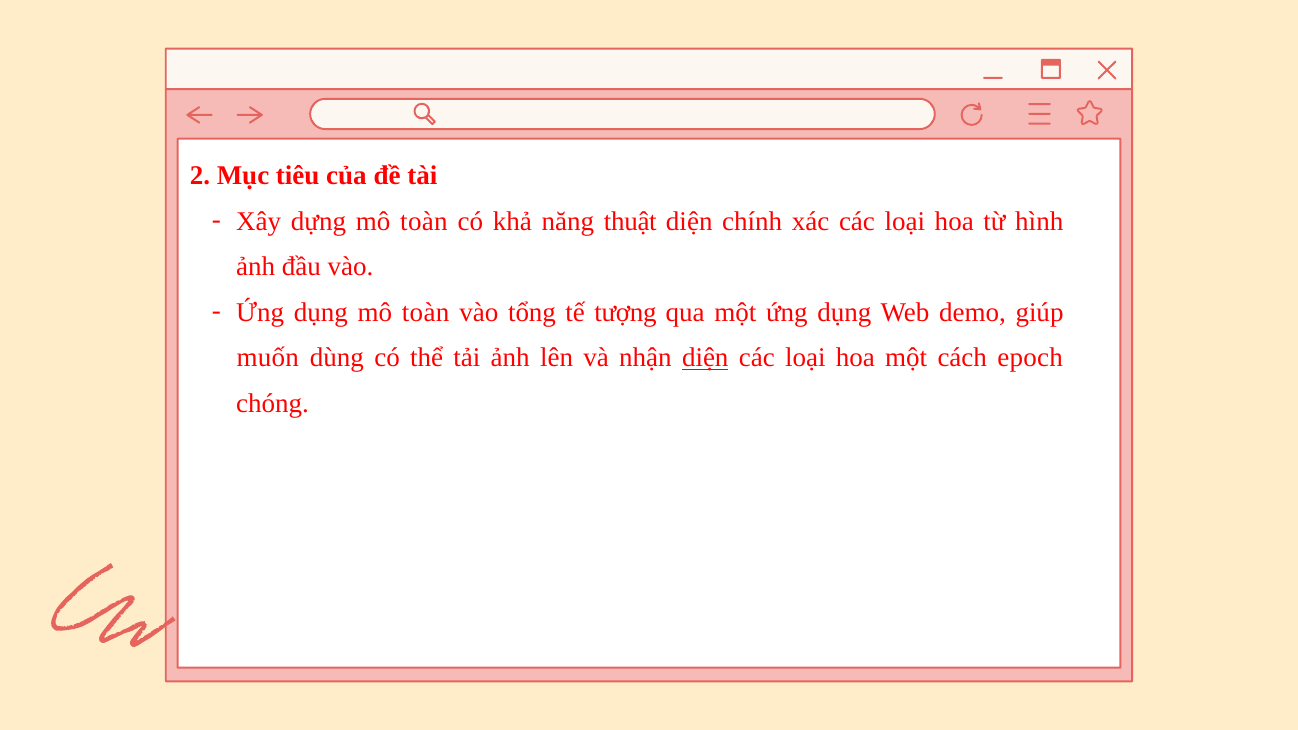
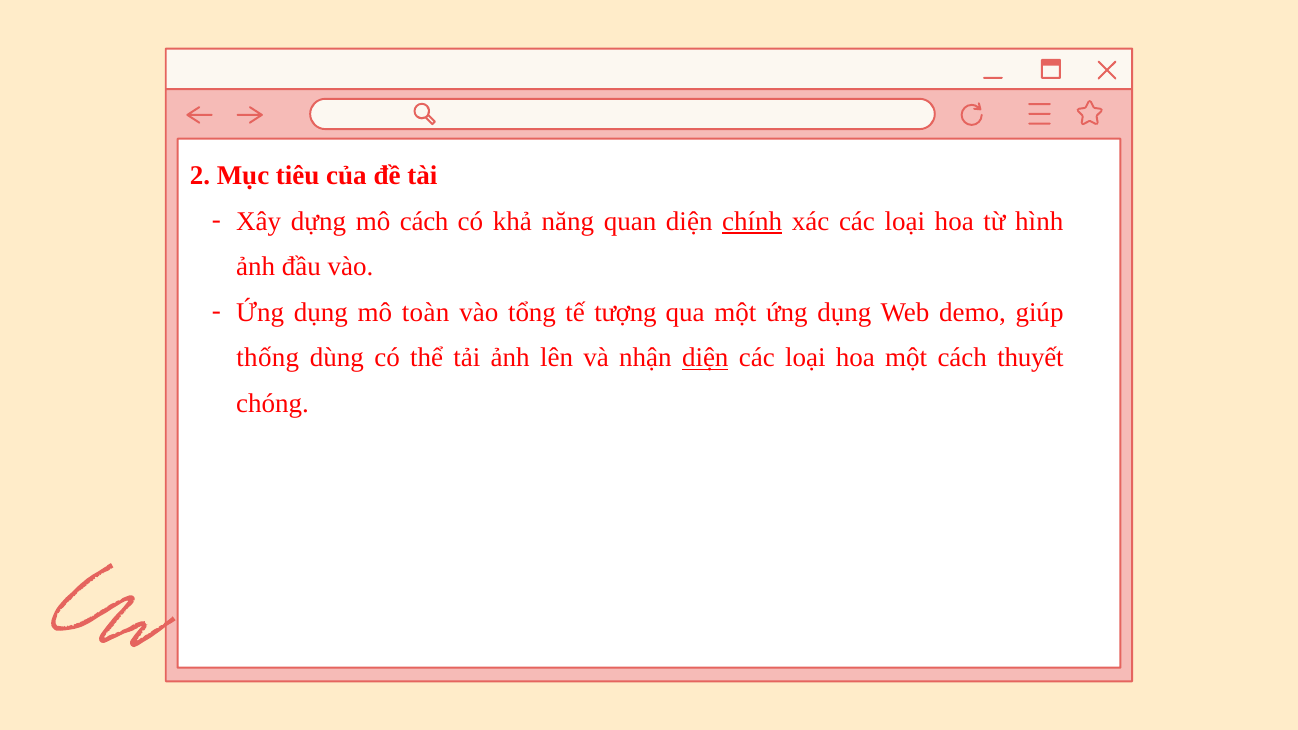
dựng mô toàn: toàn -> cách
thuật: thuật -> quan
chính underline: none -> present
muốn: muốn -> thống
epoch: epoch -> thuyết
